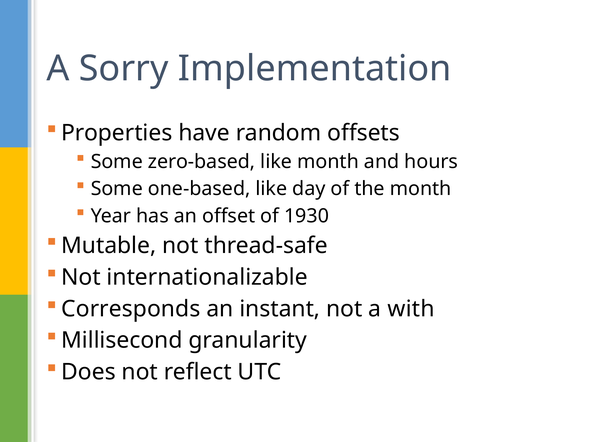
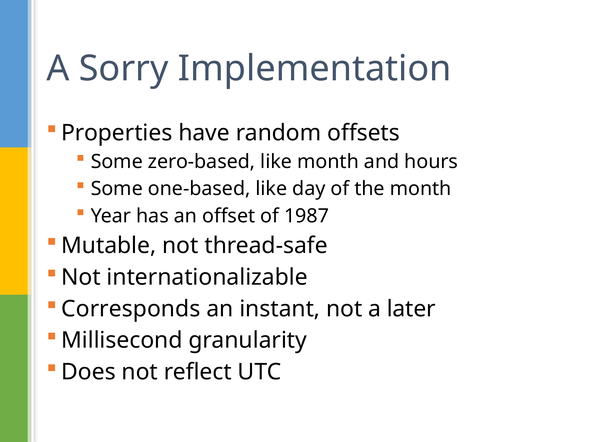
1930: 1930 -> 1987
with: with -> later
